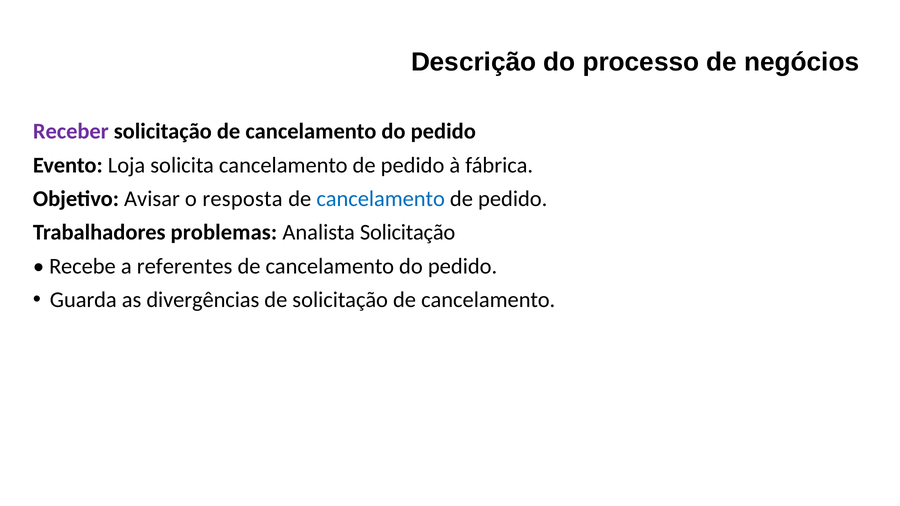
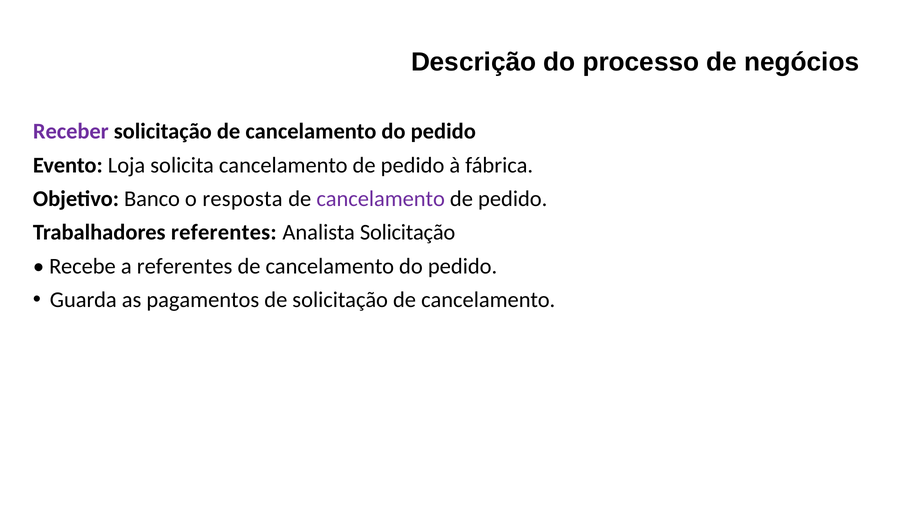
Avisar: Avisar -> Banco
cancelamento at (381, 199) colour: blue -> purple
Trabalhadores problemas: problemas -> referentes
divergências: divergências -> pagamentos
